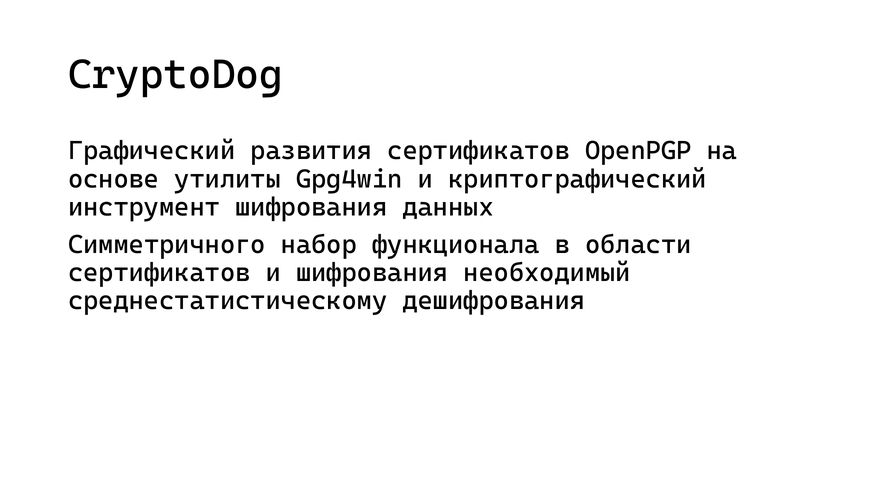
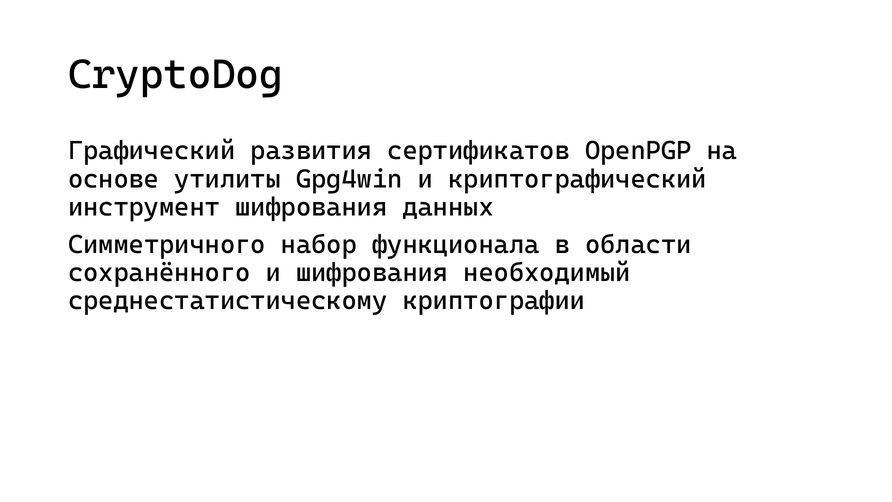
сертификатов at (159, 273): сертификатов -> сохранённого
дешифрования: дешифрования -> криптографии
